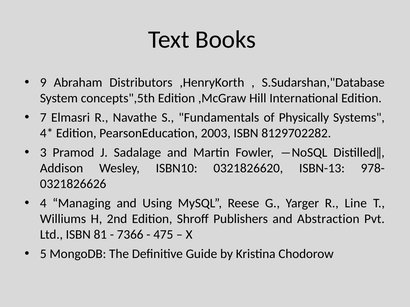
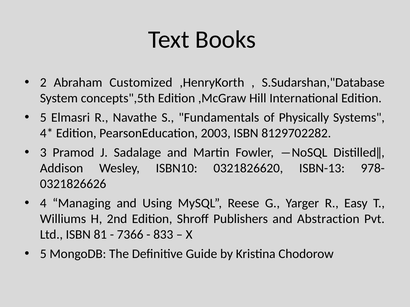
9: 9 -> 2
Distributors: Distributors -> Customized
7 at (43, 118): 7 -> 5
Line: Line -> Easy
475: 475 -> 833
